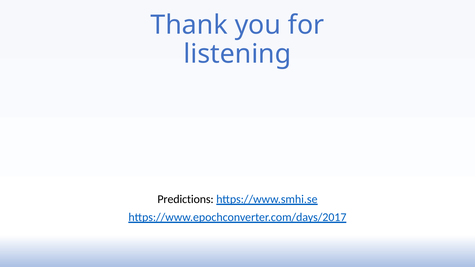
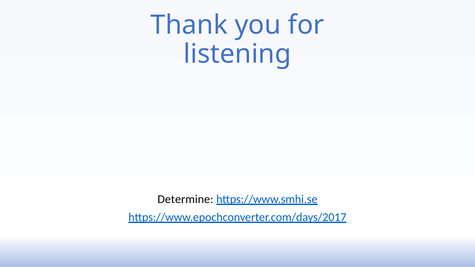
Predictions: Predictions -> Determine
